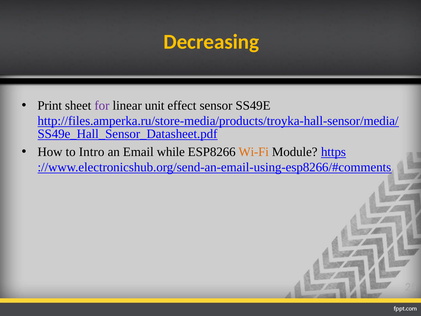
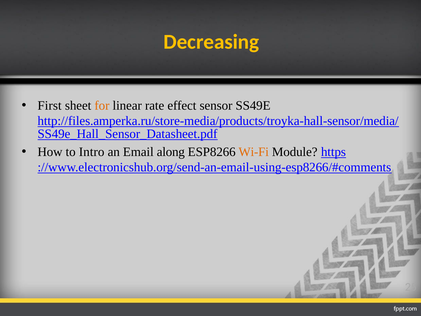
Print: Print -> First
for colour: purple -> orange
unit: unit -> rate
while: while -> along
